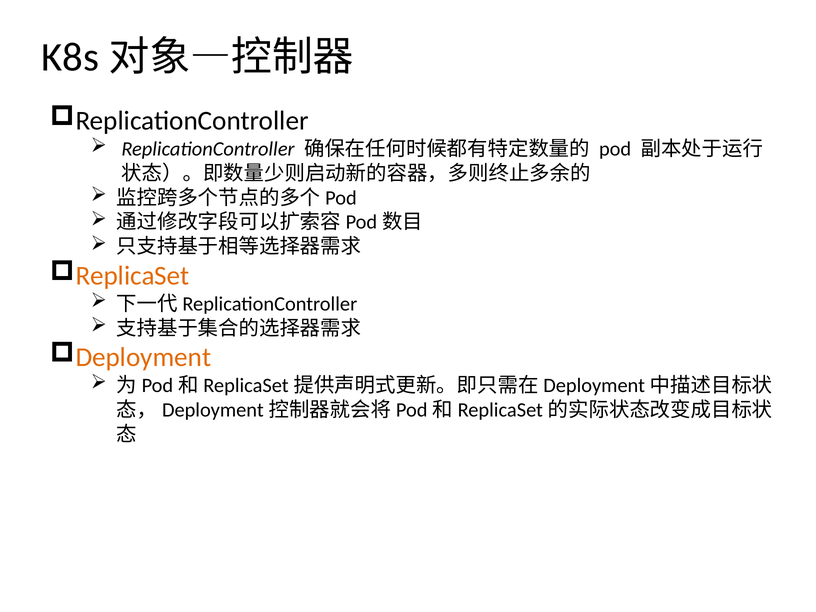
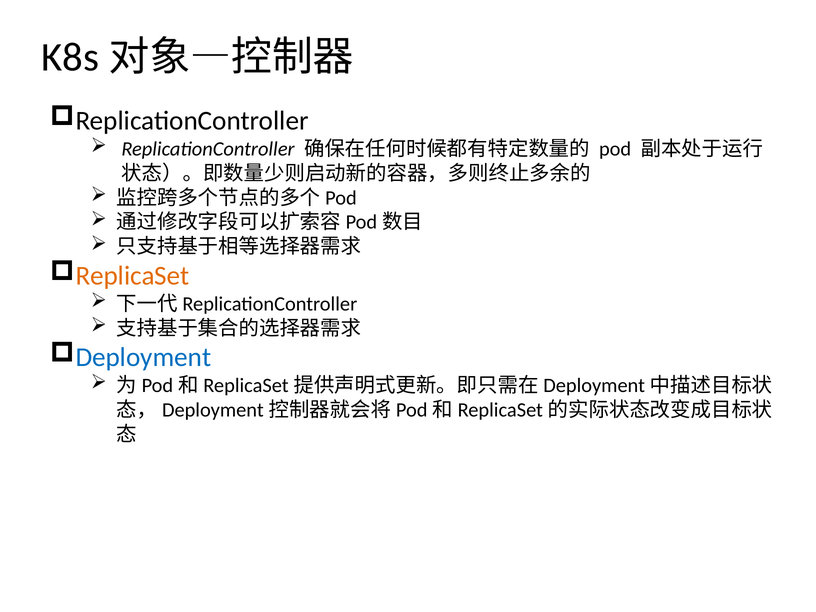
Deployment colour: orange -> blue
